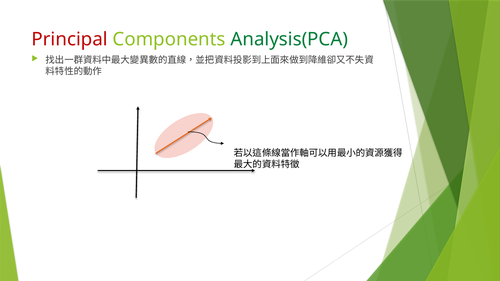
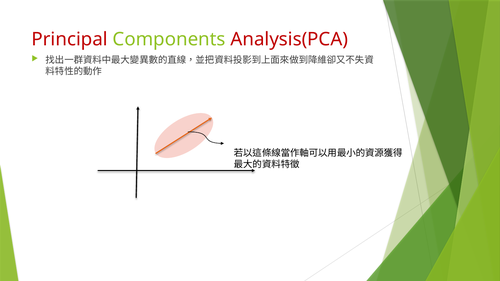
Analysis(PCA colour: green -> red
